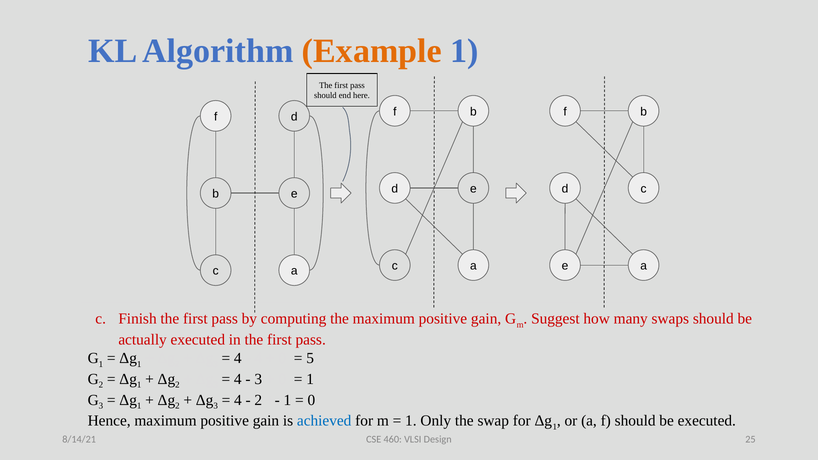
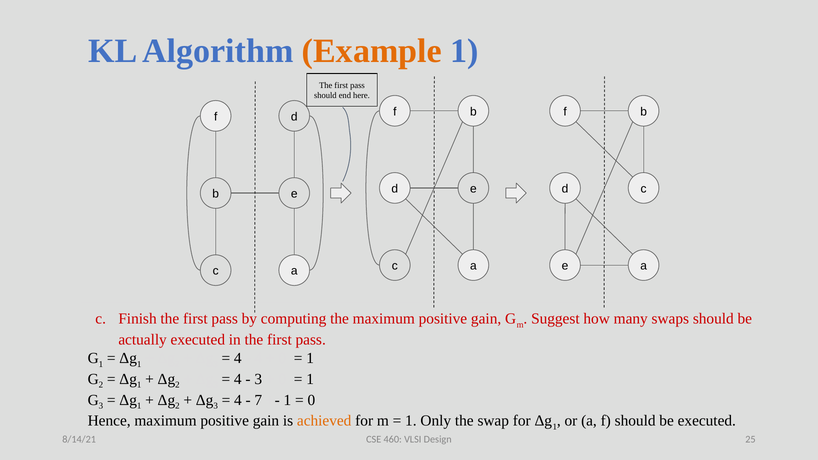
5 at (310, 358): 5 -> 1
2 at (258, 400): 2 -> 7
achieved colour: blue -> orange
